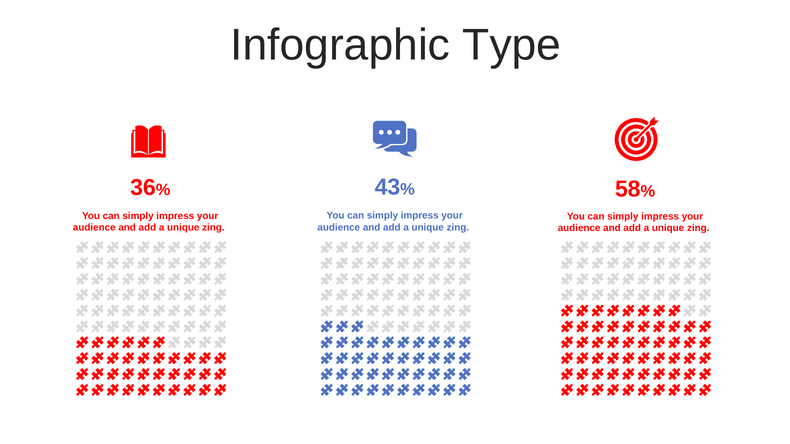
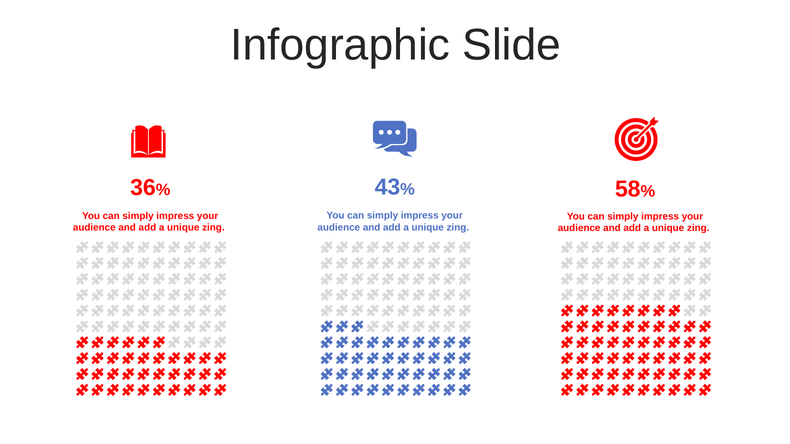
Type: Type -> Slide
